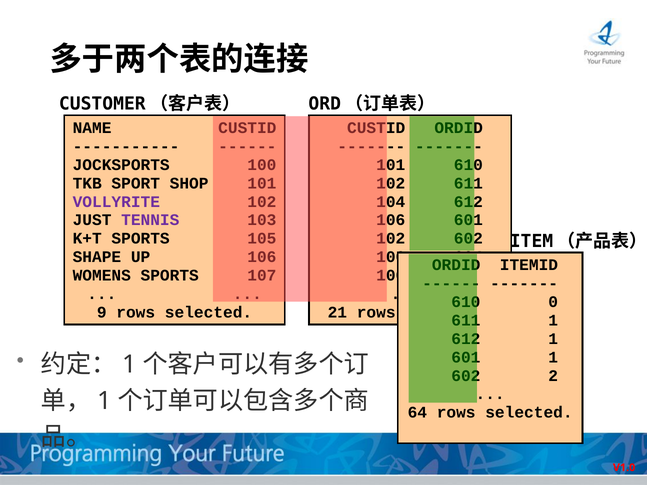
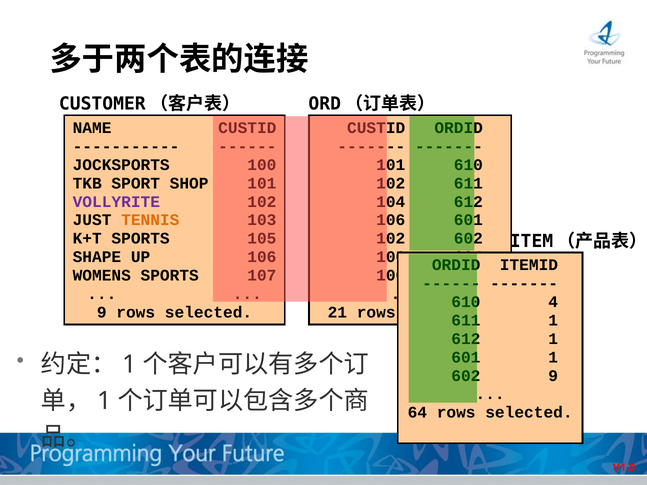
TENNIS colour: purple -> orange
0: 0 -> 4
2 at (553, 376): 2 -> 9
